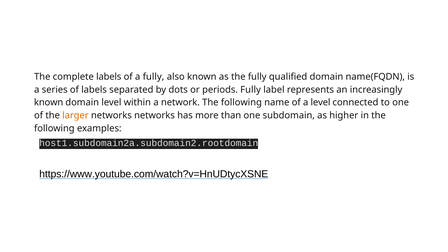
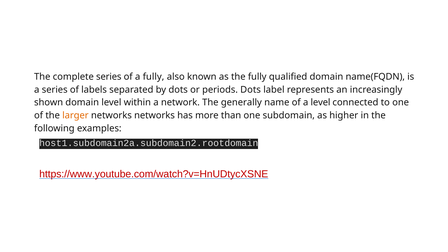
complete labels: labels -> series
periods Fully: Fully -> Dots
known at (49, 103): known -> shown
network The following: following -> generally
https://www.youtube.com/watch?v=HnUDtycXSNE colour: black -> red
